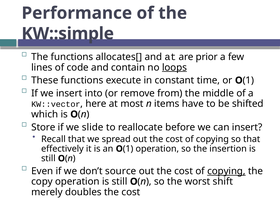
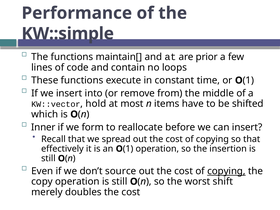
allocates[: allocates[ -> maintain[
loops underline: present -> none
here: here -> hold
Store: Store -> Inner
slide: slide -> form
